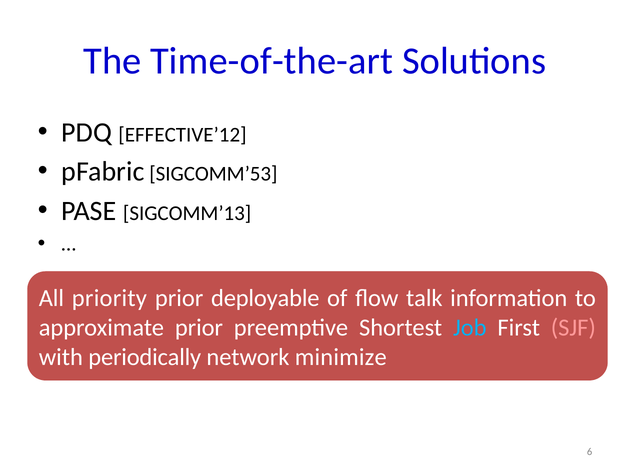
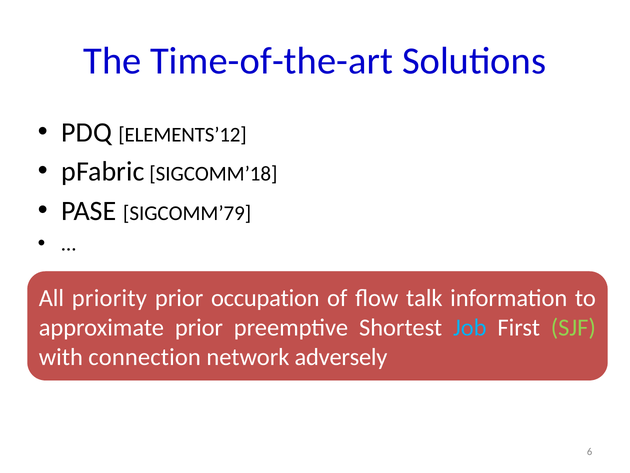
EFFECTIVE’12: EFFECTIVE’12 -> ELEMENTS’12
SIGCOMM’53: SIGCOMM’53 -> SIGCOMM’18
SIGCOMM’13: SIGCOMM’13 -> SIGCOMM’79
deployable: deployable -> occupation
SJF colour: pink -> light green
periodically: periodically -> connection
minimize: minimize -> adversely
